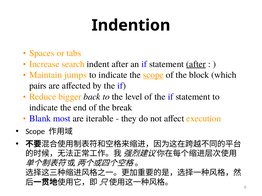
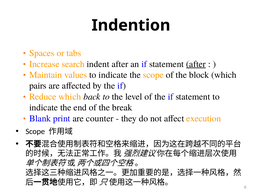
jumps: jumps -> values
scope at (153, 75) underline: present -> none
Reduce bigger: bigger -> which
most: most -> print
iterable: iterable -> counter
